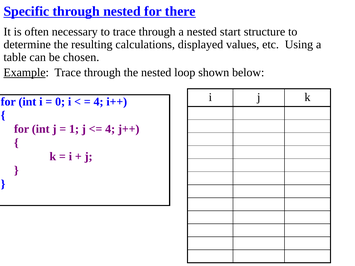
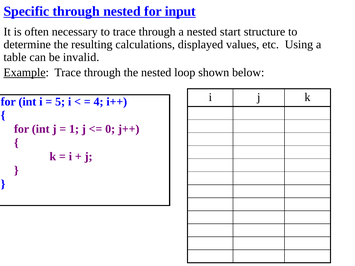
there: there -> input
chosen: chosen -> invalid
0: 0 -> 5
4 at (110, 129): 4 -> 0
